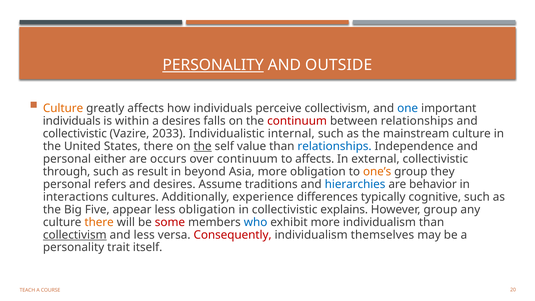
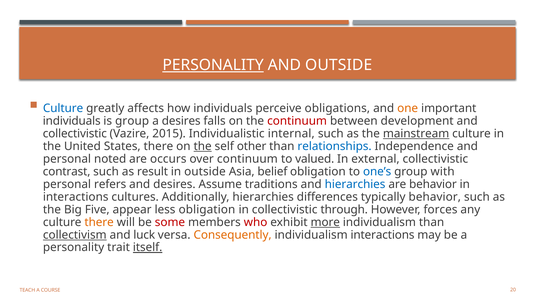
Culture at (63, 108) colour: orange -> blue
perceive collectivism: collectivism -> obligations
one colour: blue -> orange
is within: within -> group
between relationships: relationships -> development
2033: 2033 -> 2015
mainstream underline: none -> present
value: value -> other
either: either -> noted
to affects: affects -> valued
through: through -> contrast
in beyond: beyond -> outside
Asia more: more -> belief
one’s colour: orange -> blue
they: they -> with
Additionally experience: experience -> hierarchies
typically cognitive: cognitive -> behavior
explains: explains -> through
However group: group -> forces
who colour: blue -> red
more at (325, 222) underline: none -> present
and less: less -> luck
Consequently colour: red -> orange
individualism themselves: themselves -> interactions
itself underline: none -> present
